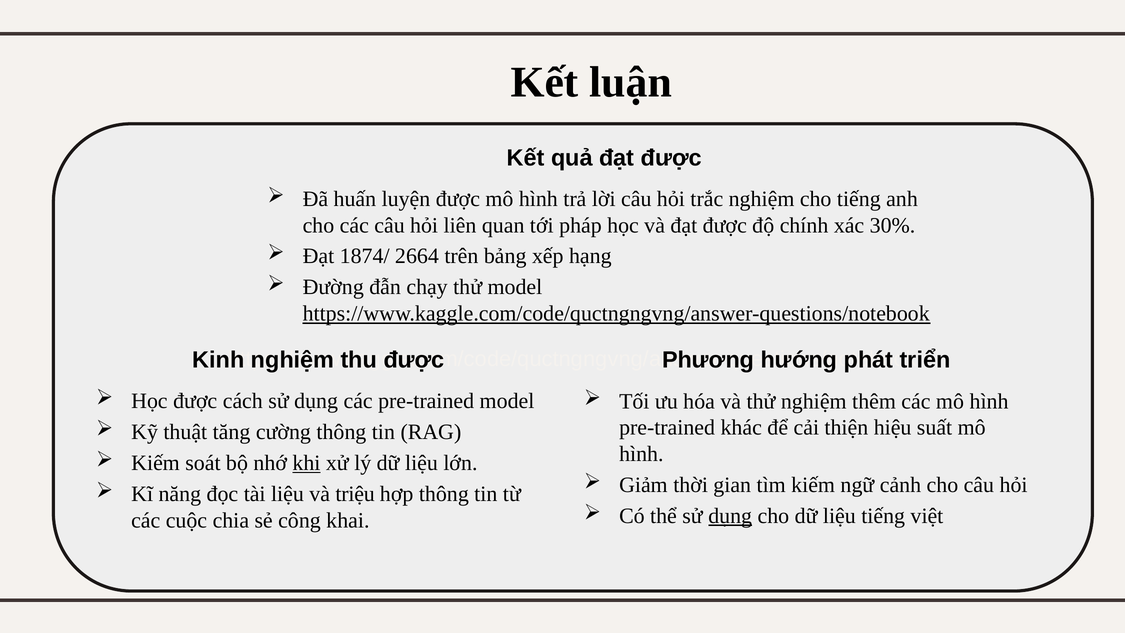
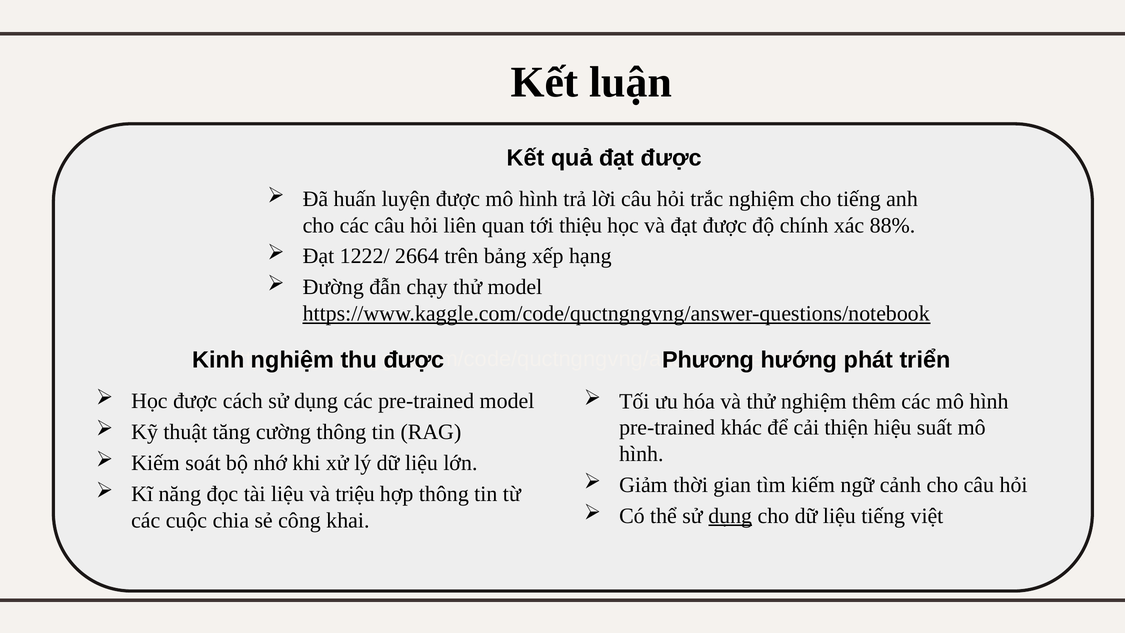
pháp: pháp -> thiệu
30%: 30% -> 88%
1874/: 1874/ -> 1222/
khi underline: present -> none
